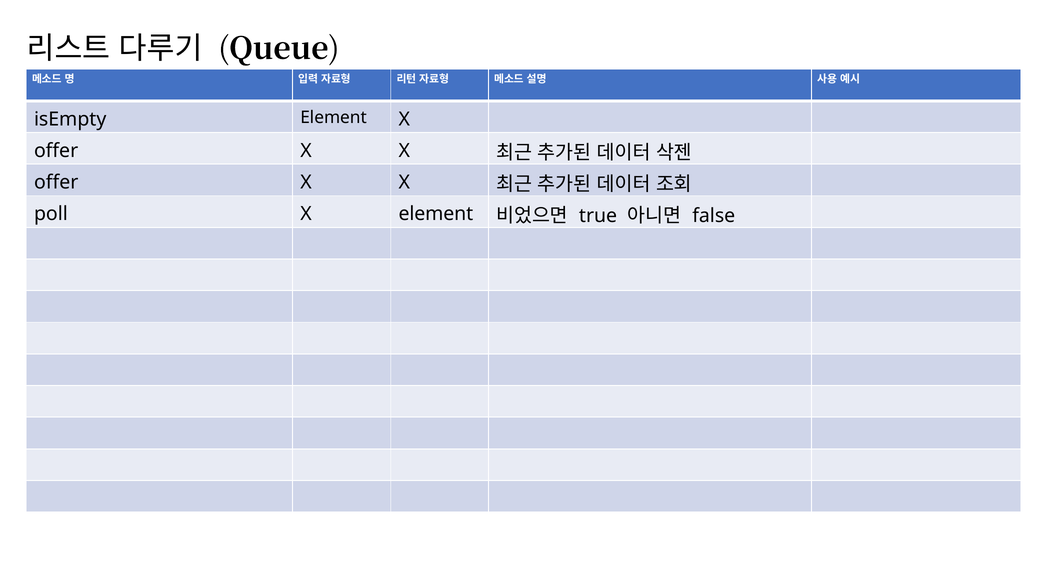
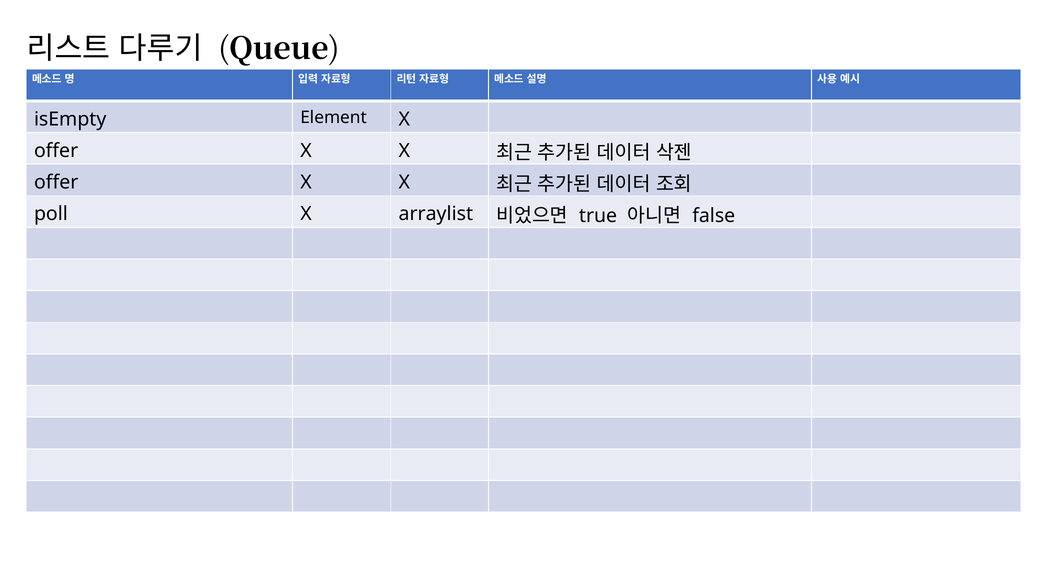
X element: element -> arraylist
